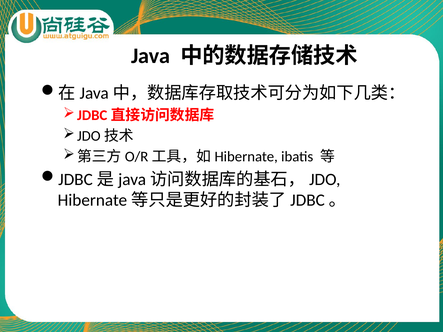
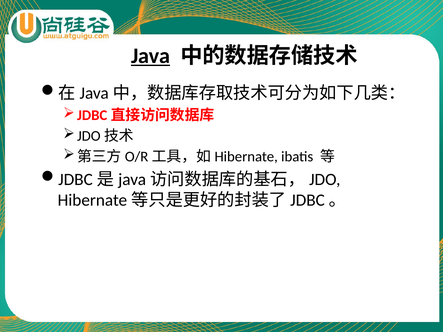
Java underline: none -> present
